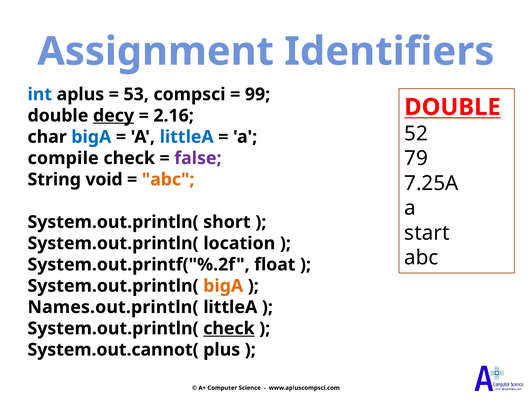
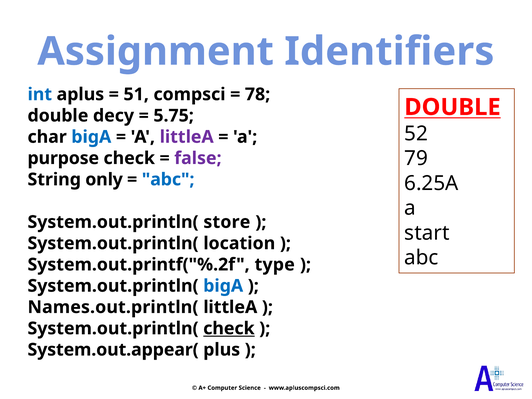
53: 53 -> 51
99: 99 -> 78
decy underline: present -> none
2.16: 2.16 -> 5.75
littleA at (187, 137) colour: blue -> purple
compile: compile -> purpose
void: void -> only
abc at (168, 179) colour: orange -> blue
7.25A: 7.25A -> 6.25A
short: short -> store
float: float -> type
bigA at (223, 286) colour: orange -> blue
System.out.cannot(: System.out.cannot( -> System.out.appear(
